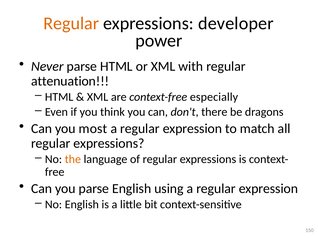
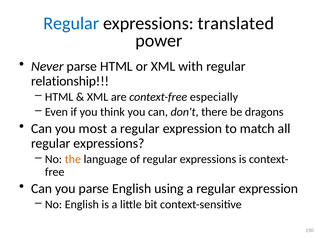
Regular at (71, 23) colour: orange -> blue
developer: developer -> translated
attenuation: attenuation -> relationship
